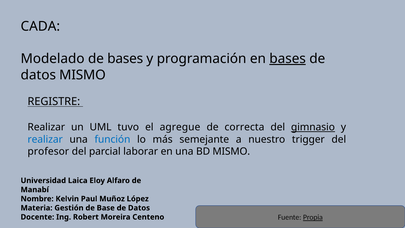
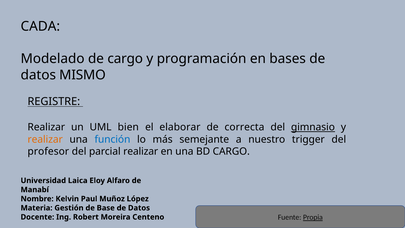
de bases: bases -> cargo
bases at (288, 59) underline: present -> none
tuvo: tuvo -> bien
agregue: agregue -> elaborar
realizar at (45, 139) colour: blue -> orange
parcial laborar: laborar -> realizar
BD MISMO: MISMO -> CARGO
